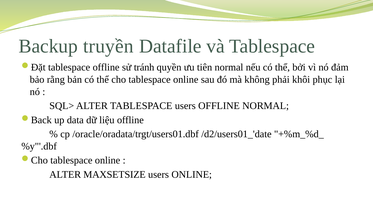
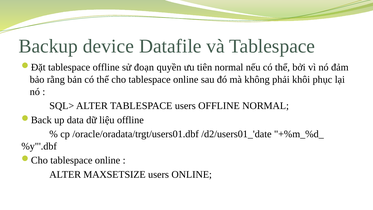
truyền: truyền -> device
tránh: tránh -> đoạn
